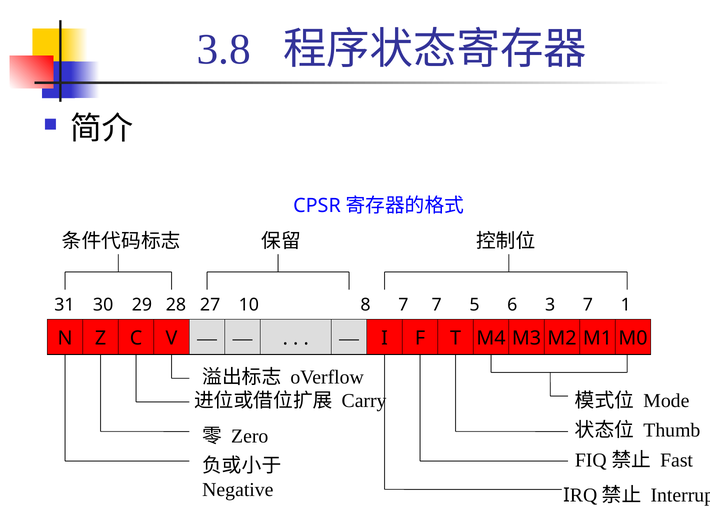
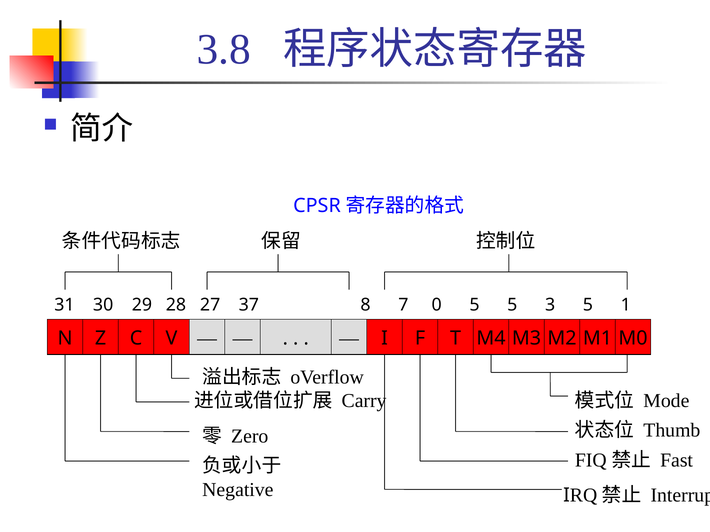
10: 10 -> 37
7 7: 7 -> 0
5 6: 6 -> 5
3 7: 7 -> 5
